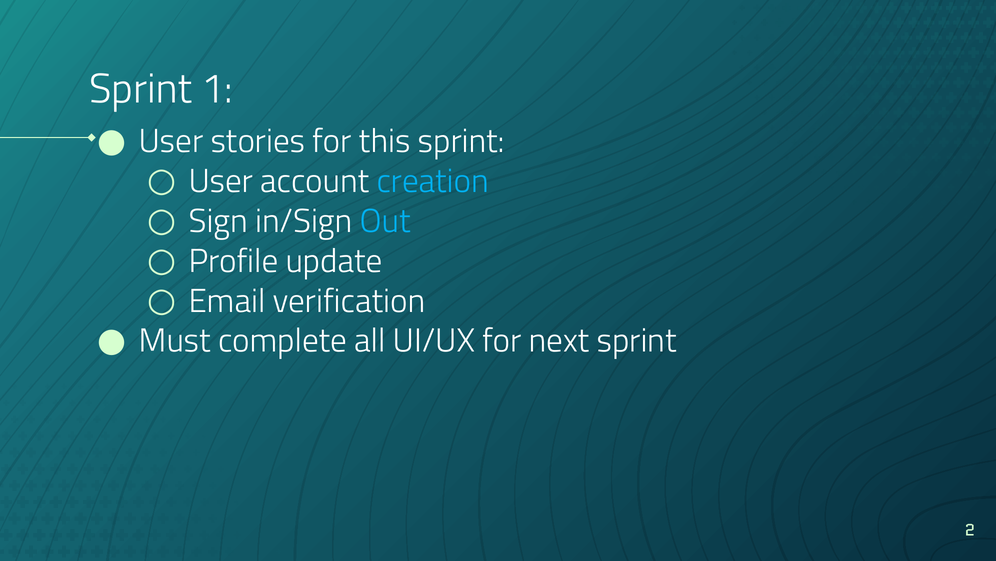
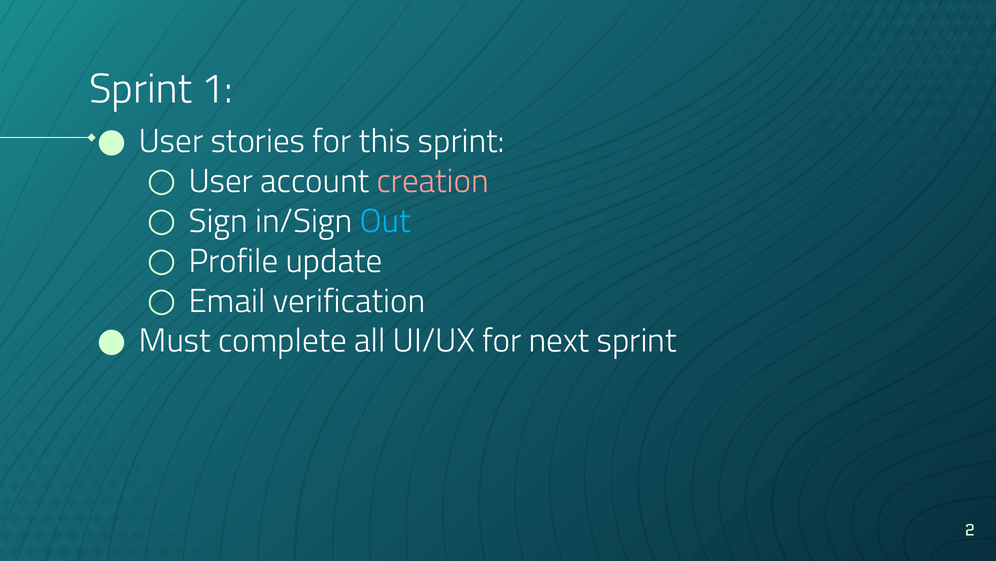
creation colour: light blue -> pink
